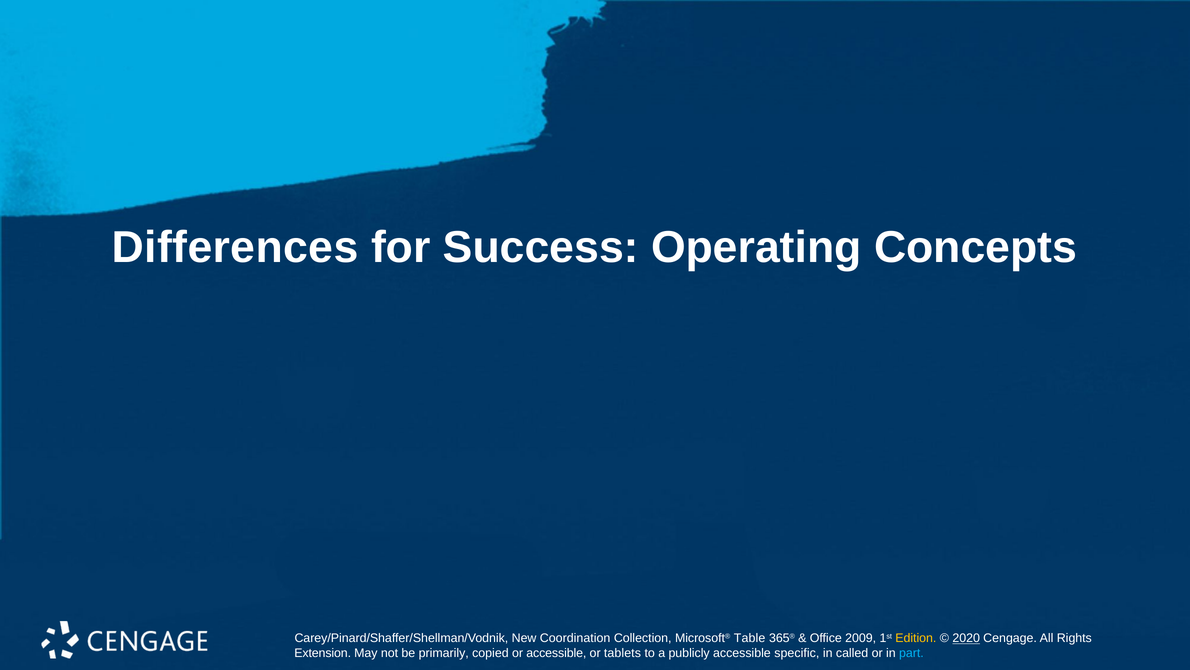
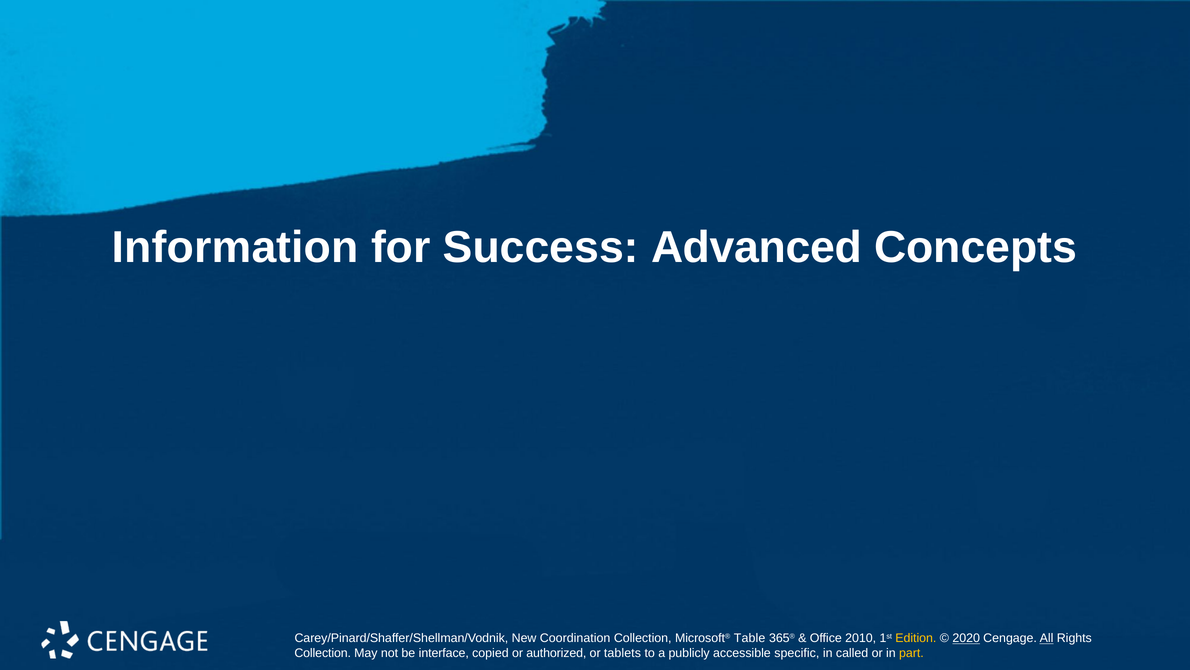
Differences: Differences -> Information
Operating: Operating -> Advanced
2009: 2009 -> 2010
All underline: none -> present
Extension at (323, 653): Extension -> Collection
primarily: primarily -> interface
or accessible: accessible -> authorized
part colour: light blue -> yellow
